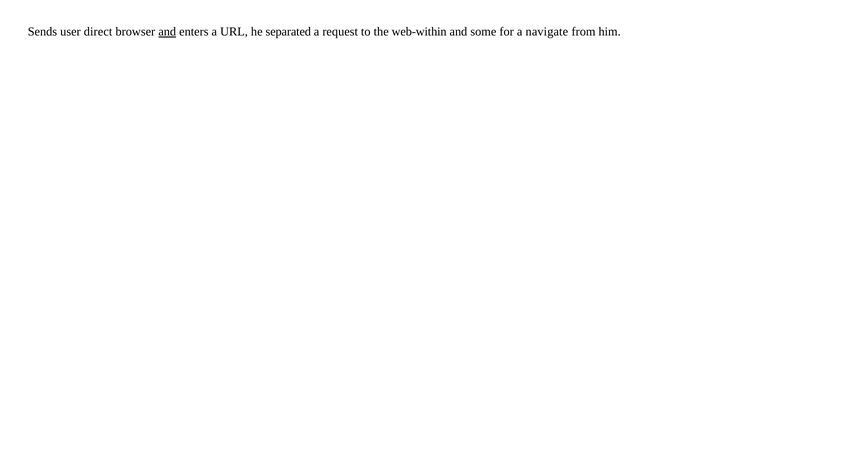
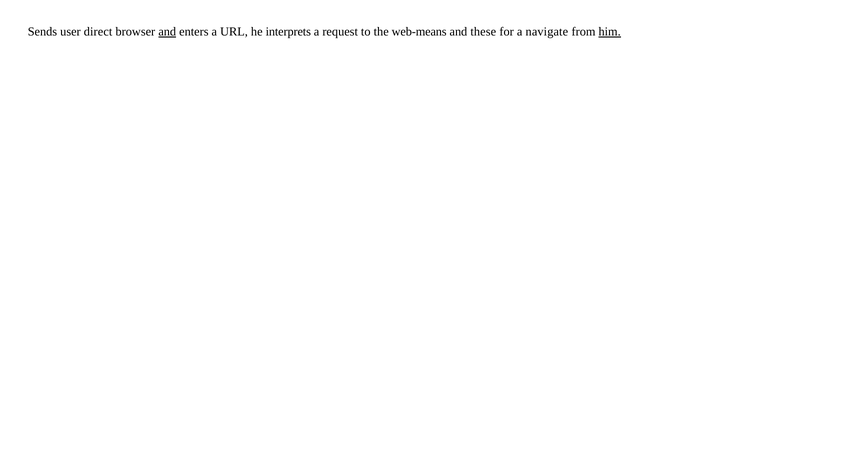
separated: separated -> interprets
web-within: web-within -> web-means
some: some -> these
him underline: none -> present
